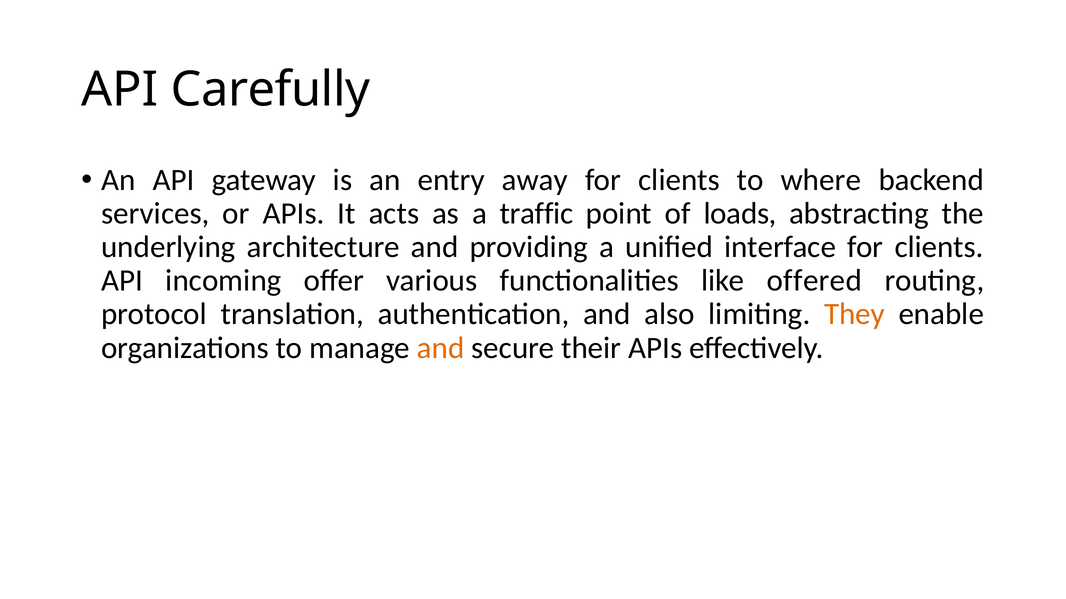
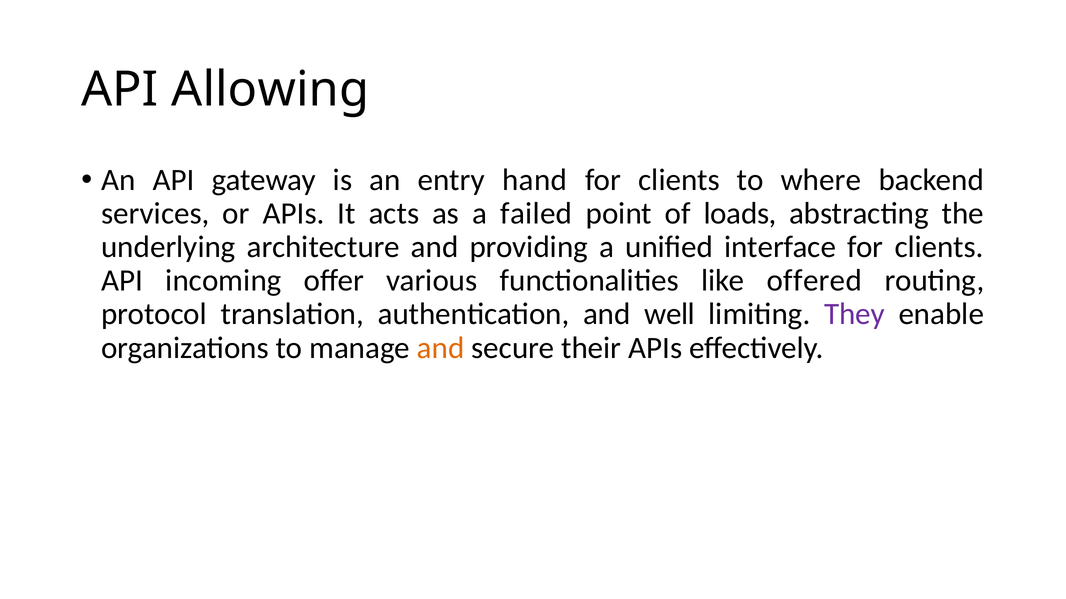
Carefully: Carefully -> Allowing
away: away -> hand
traffic: traffic -> failed
also: also -> well
They colour: orange -> purple
